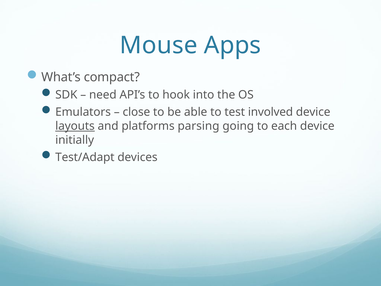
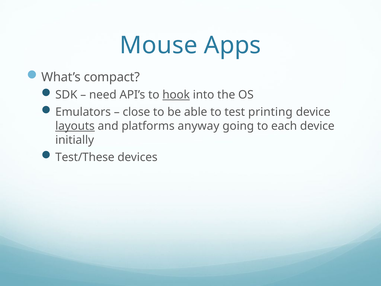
hook underline: none -> present
involved: involved -> printing
parsing: parsing -> anyway
Test/Adapt: Test/Adapt -> Test/These
